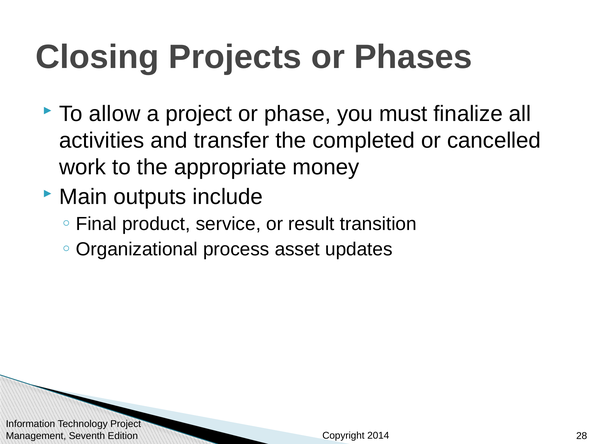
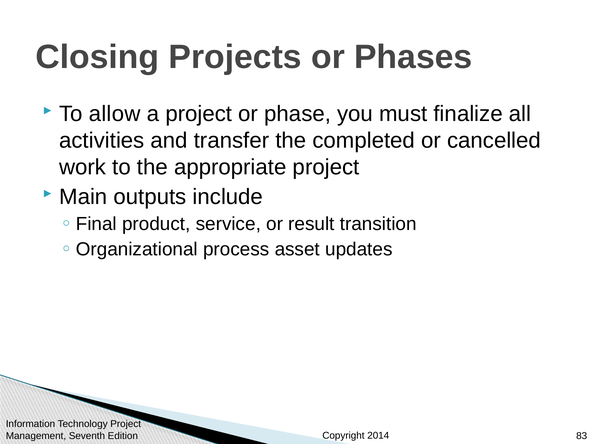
appropriate money: money -> project
28: 28 -> 83
